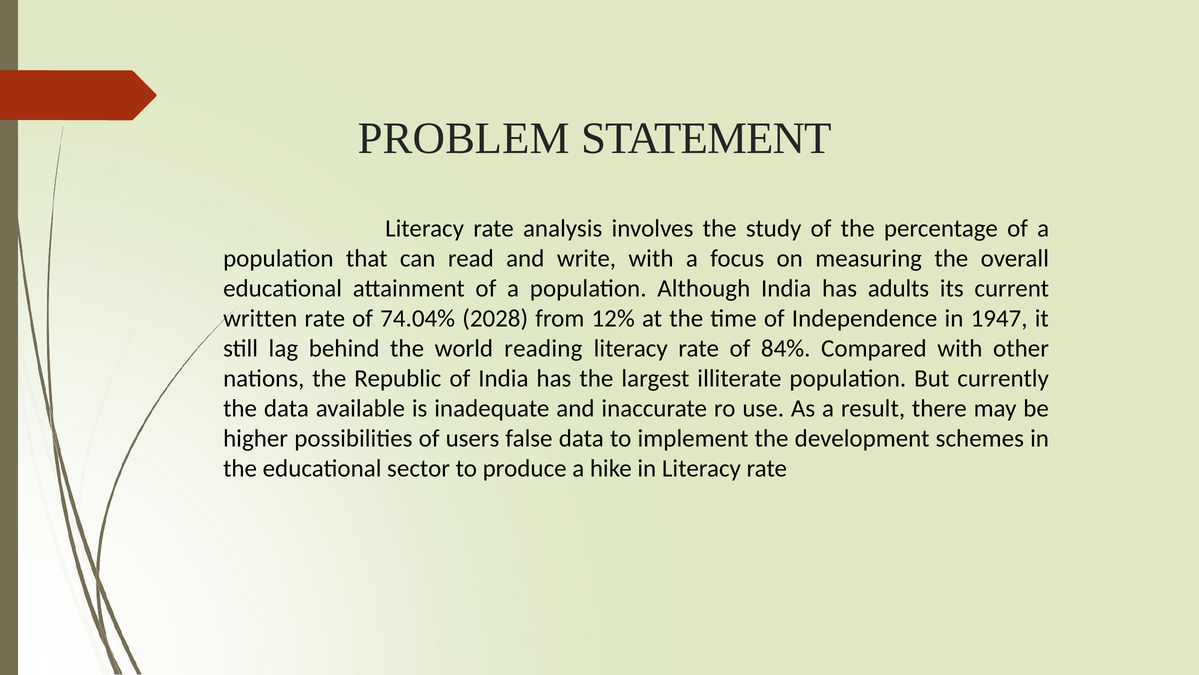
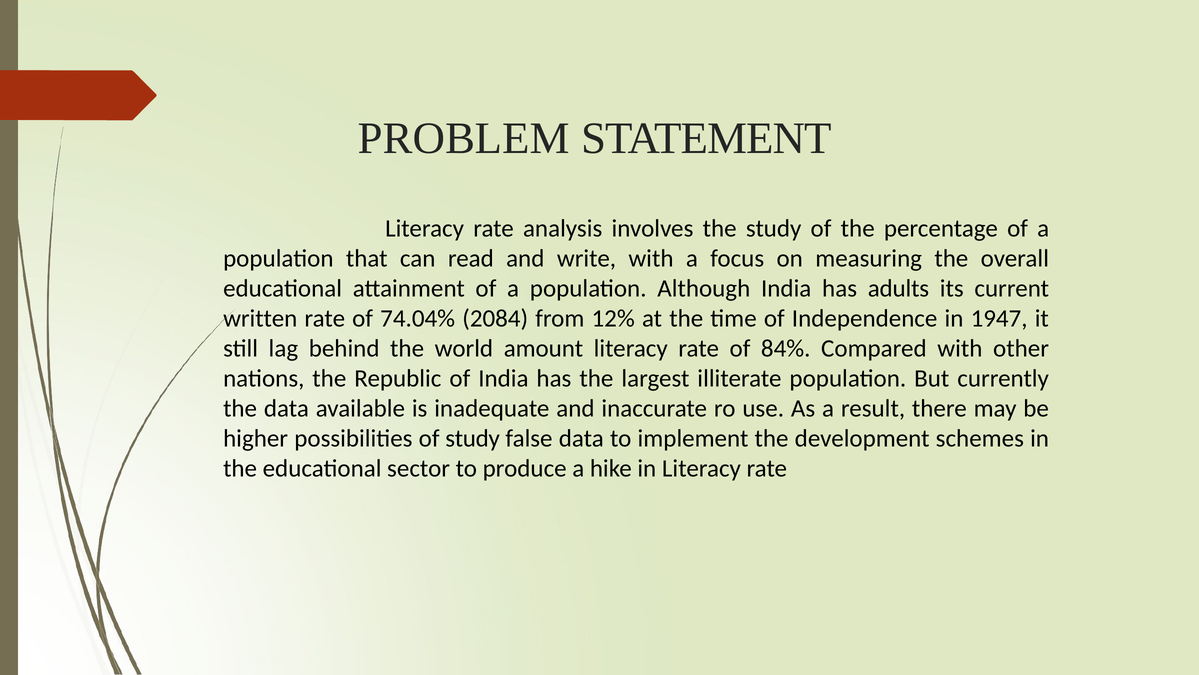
2028: 2028 -> 2084
reading: reading -> amount
of users: users -> study
